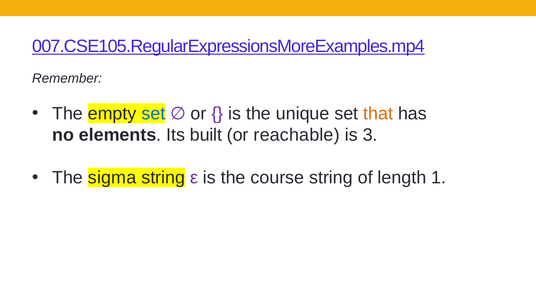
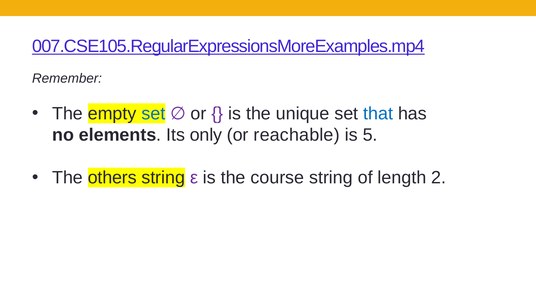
that colour: orange -> blue
built: built -> only
3: 3 -> 5
sigma: sigma -> others
1: 1 -> 2
